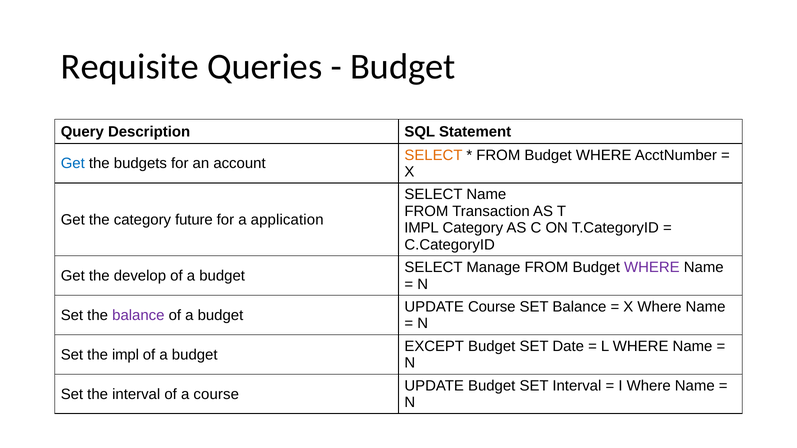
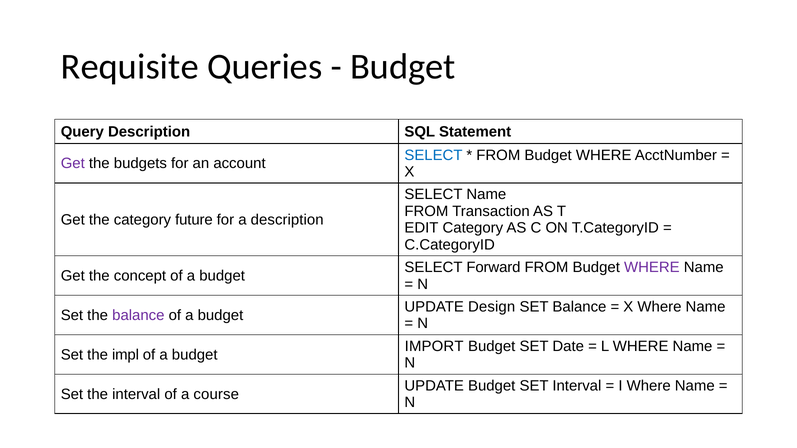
SELECT at (433, 155) colour: orange -> blue
Get at (73, 164) colour: blue -> purple
a application: application -> description
IMPL at (422, 228): IMPL -> EDIT
Manage: Manage -> Forward
develop: develop -> concept
UPDATE Course: Course -> Design
EXCEPT: EXCEPT -> IMPORT
